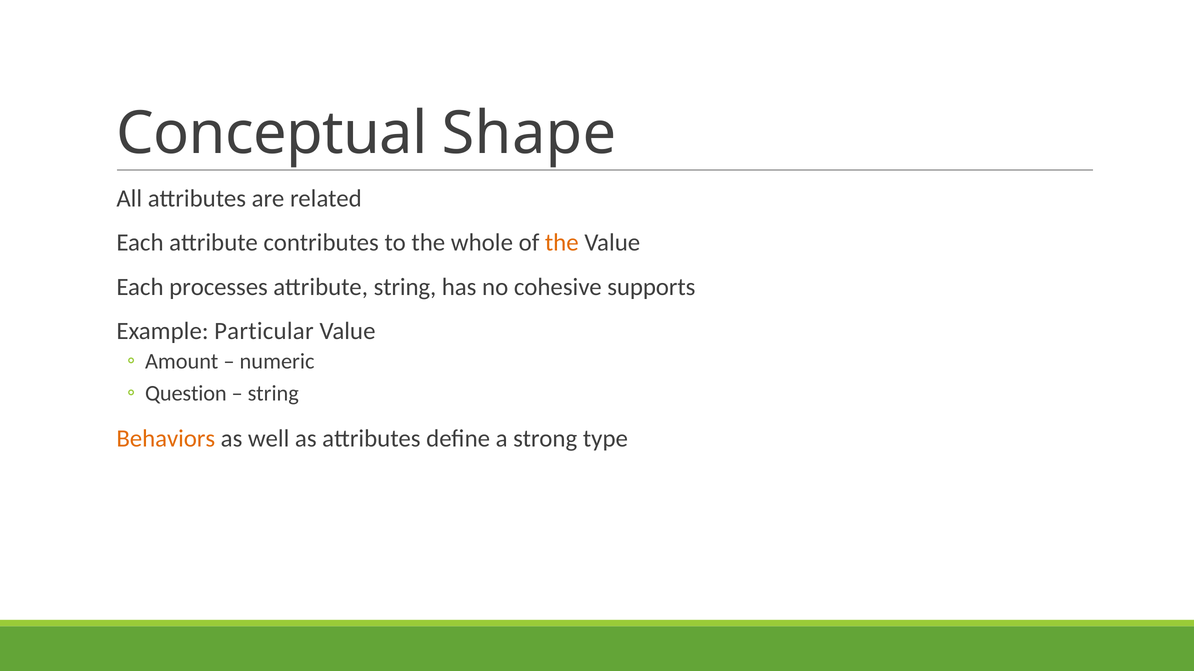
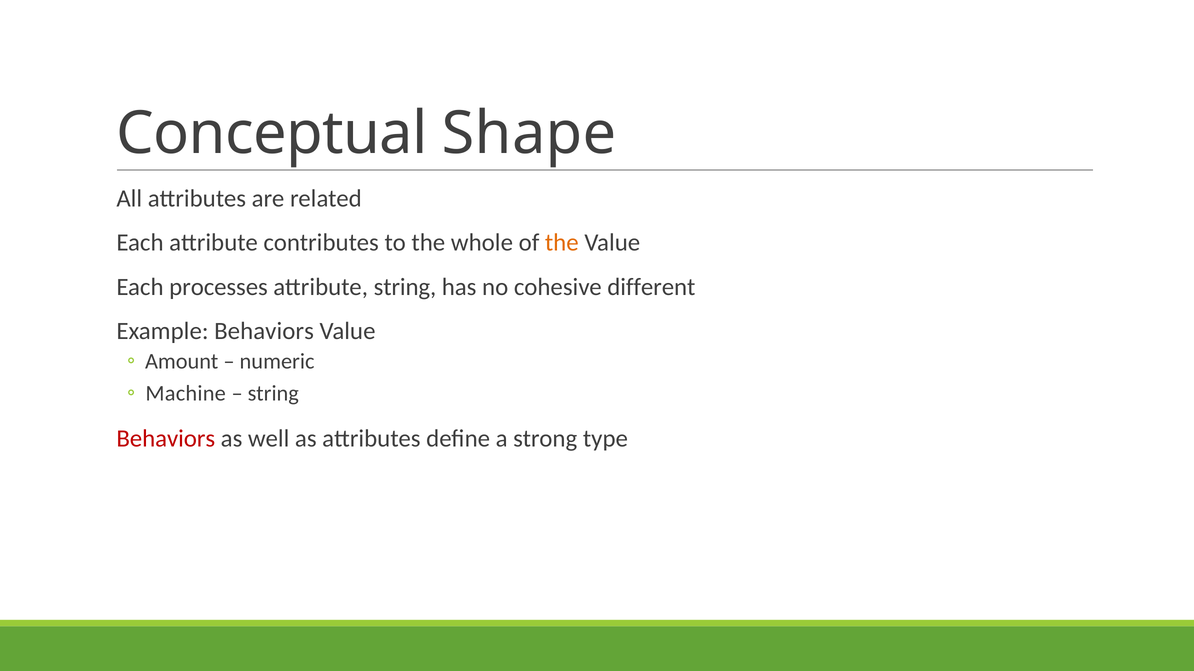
supports: supports -> different
Example Particular: Particular -> Behaviors
Question: Question -> Machine
Behaviors at (166, 439) colour: orange -> red
